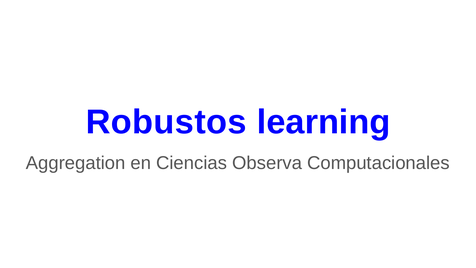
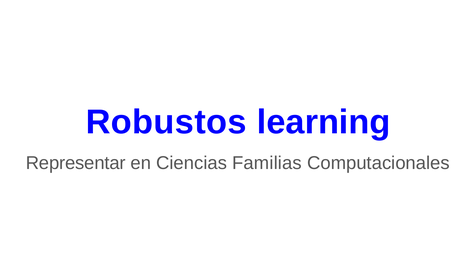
Aggregation: Aggregation -> Representar
Observa: Observa -> Familias
